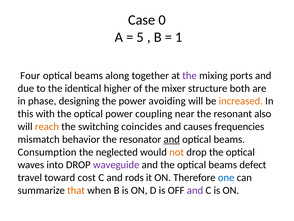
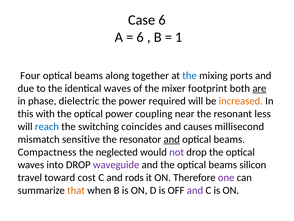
Case 0: 0 -> 6
5 at (140, 37): 5 -> 6
the at (190, 75) colour: purple -> blue
identical higher: higher -> waves
structure: structure -> footprint
are underline: none -> present
designing: designing -> dielectric
avoiding: avoiding -> required
also: also -> less
reach colour: orange -> blue
frequencies: frequencies -> millisecond
behavior: behavior -> sensitive
Consumption: Consumption -> Compactness
not colour: orange -> purple
defect: defect -> silicon
one colour: blue -> purple
